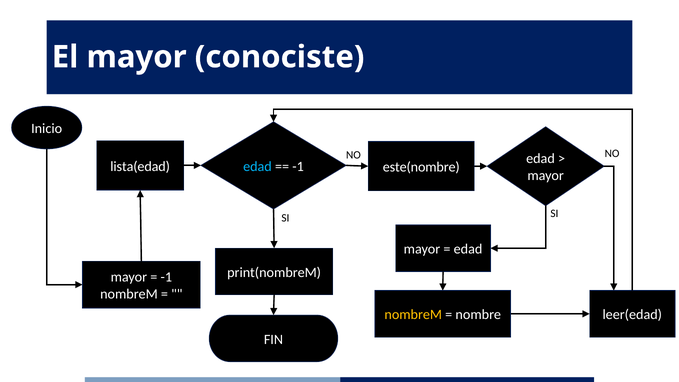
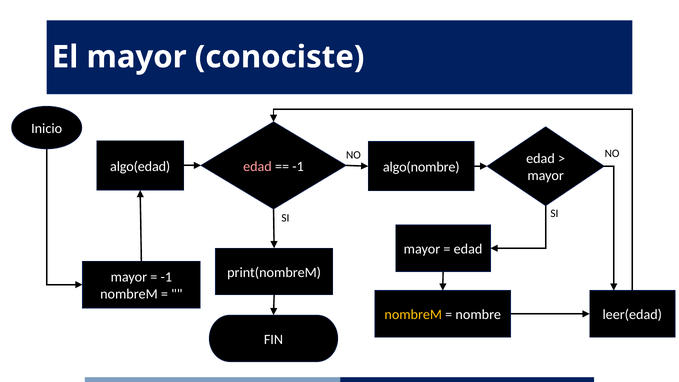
lista(edad: lista(edad -> algo(edad
edad at (257, 166) colour: light blue -> pink
este(nombre: este(nombre -> algo(nombre
